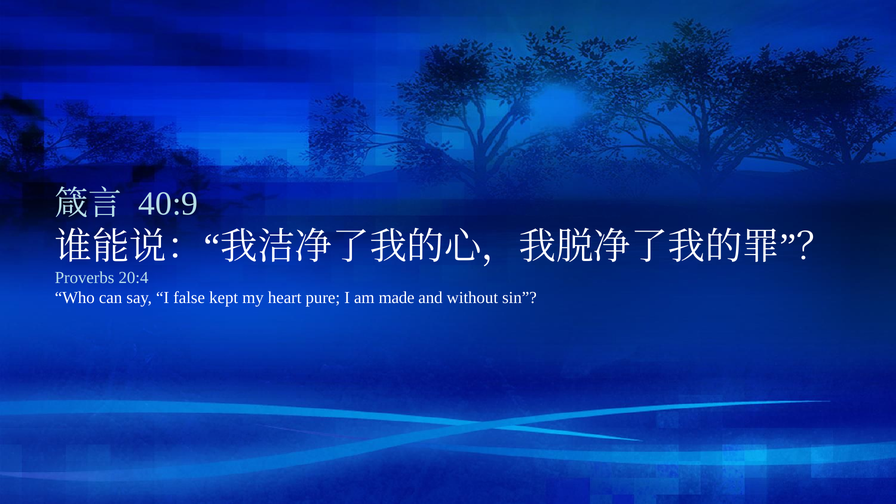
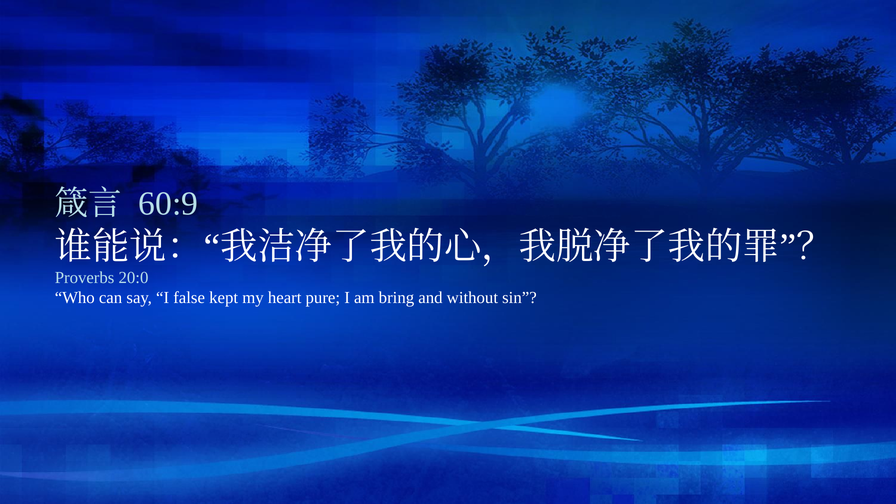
40:9: 40:9 -> 60:9
20:4: 20:4 -> 20:0
made: made -> bring
